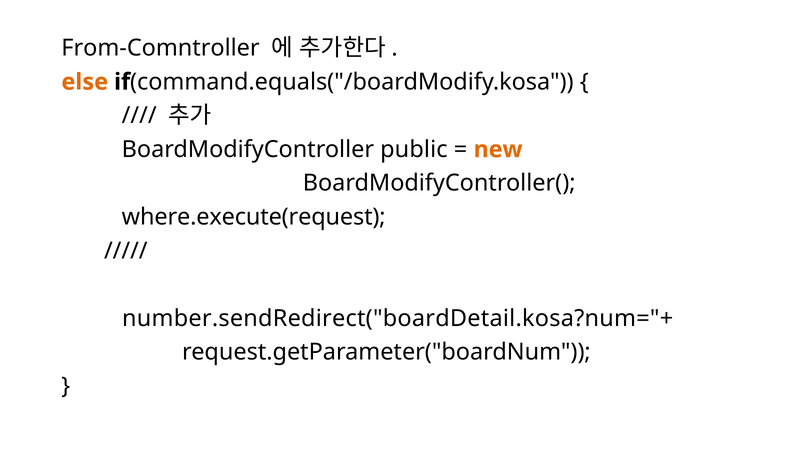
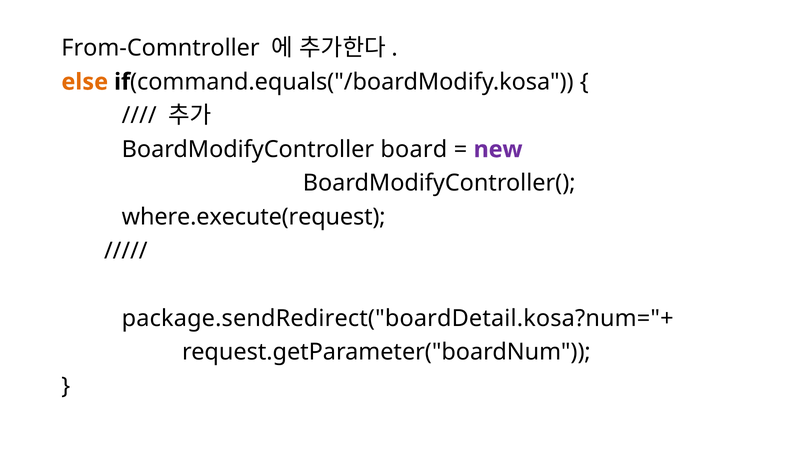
public: public -> board
new colour: orange -> purple
number.sendRedirect("boardDetail.kosa?num="+: number.sendRedirect("boardDetail.kosa?num="+ -> package.sendRedirect("boardDetail.kosa?num="+
